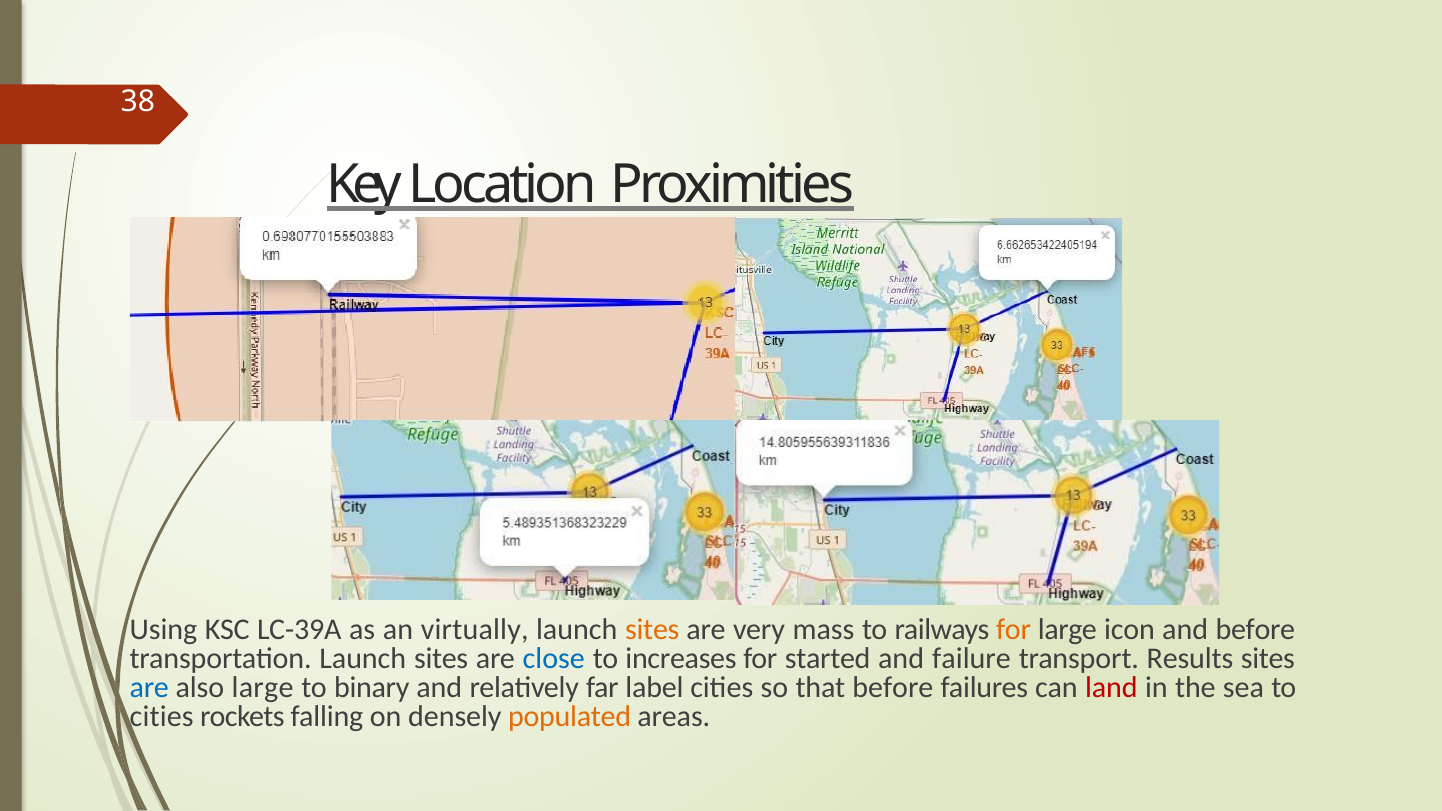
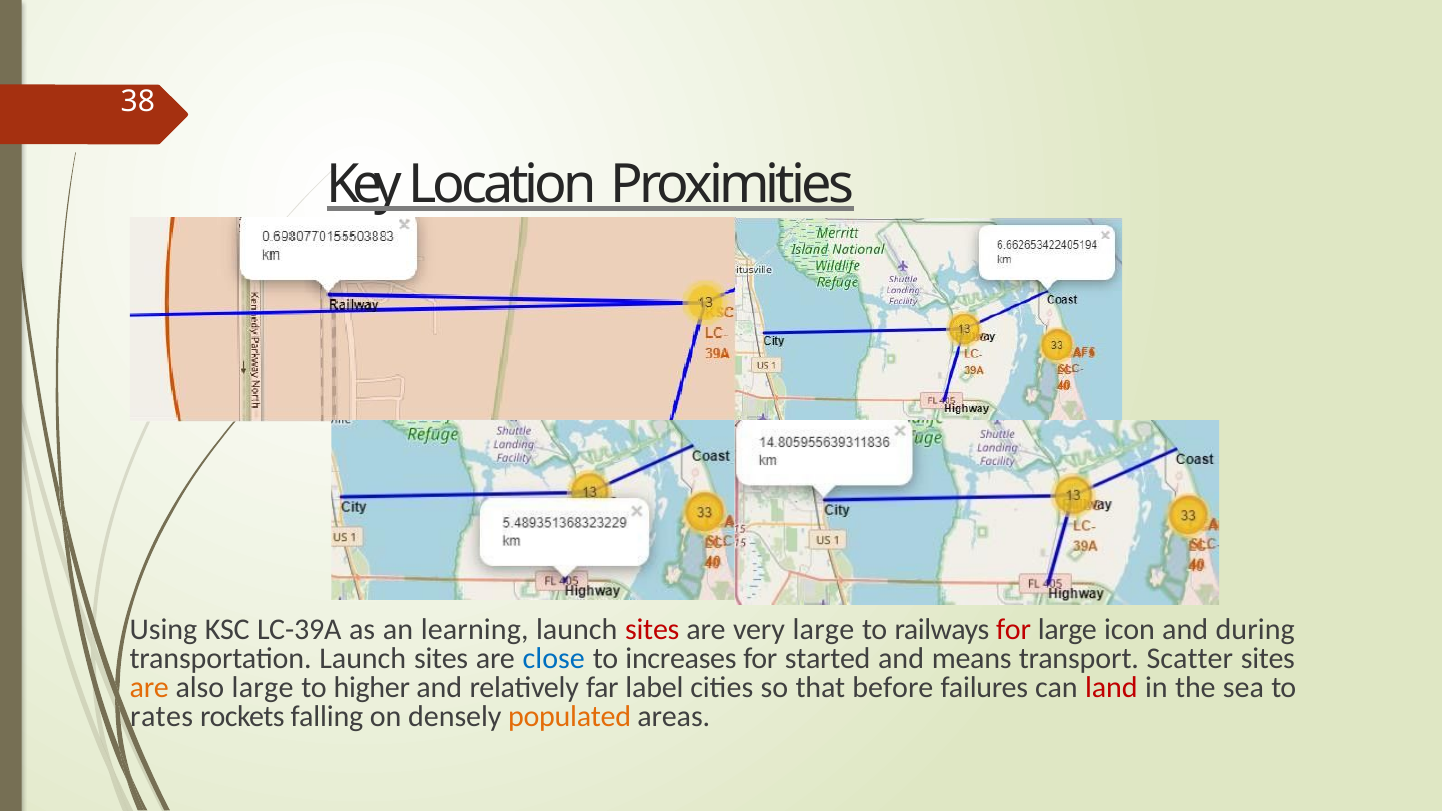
virtually: virtually -> learning
sites at (652, 630) colour: orange -> red
very mass: mass -> large
for at (1014, 630) colour: orange -> red
and before: before -> during
failure: failure -> means
Results: Results -> Scatter
are at (149, 688) colour: blue -> orange
binary: binary -> higher
cities at (162, 717): cities -> rates
